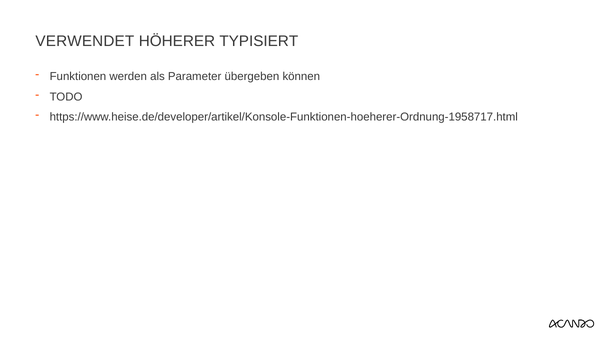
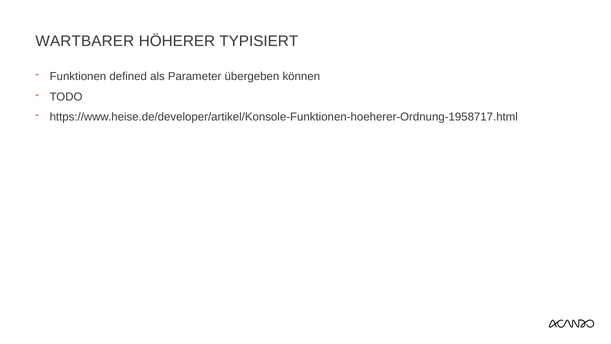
VERWENDET: VERWENDET -> WARTBARER
werden: werden -> defined
